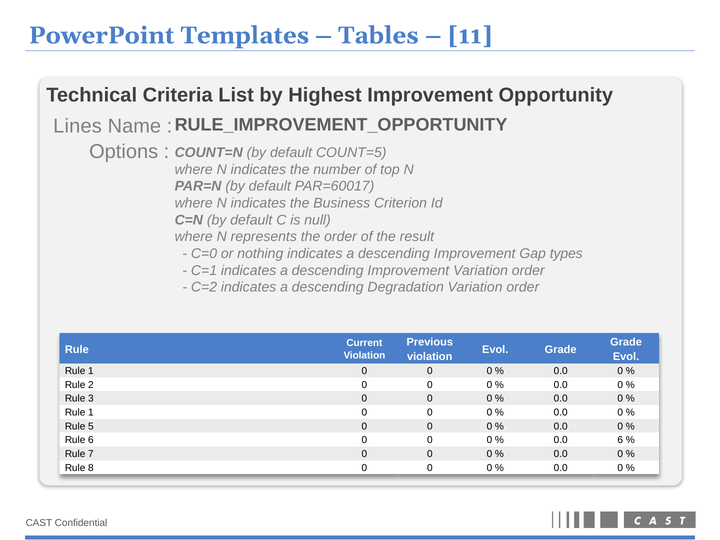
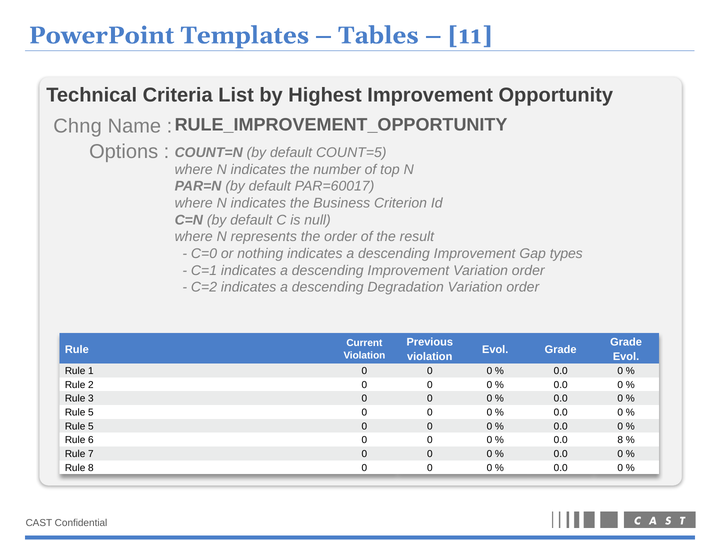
Lines: Lines -> Chng
1 at (91, 412): 1 -> 5
0.0 6: 6 -> 8
